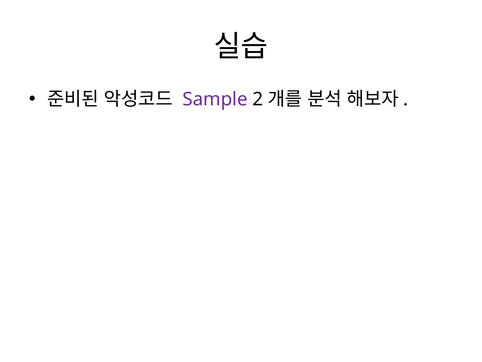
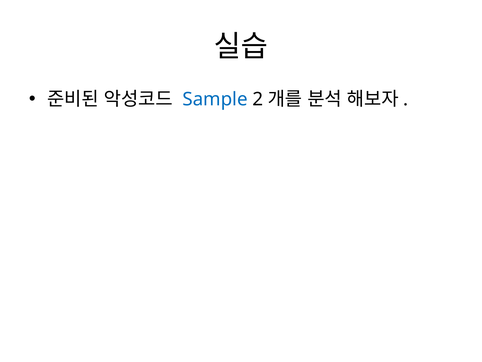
Sample colour: purple -> blue
